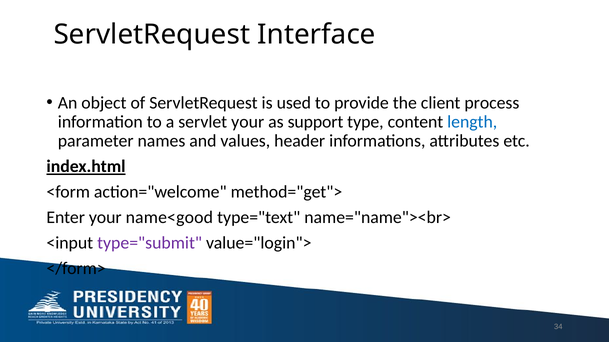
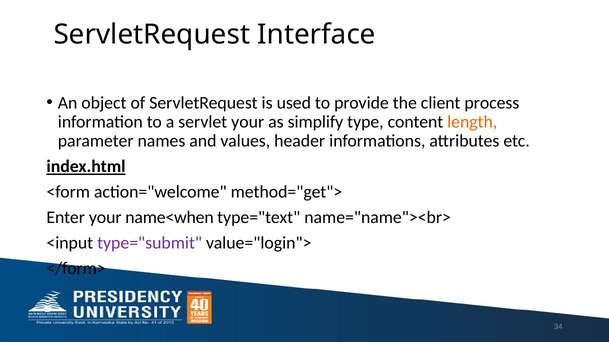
support: support -> simplify
length colour: blue -> orange
name<good: name<good -> name<when
